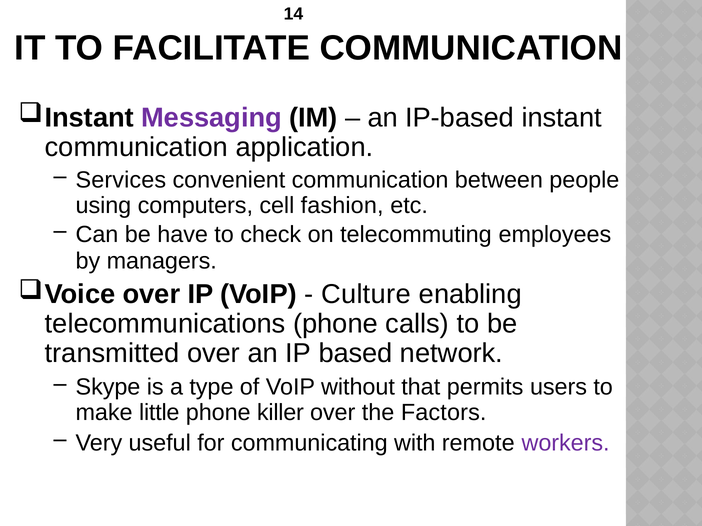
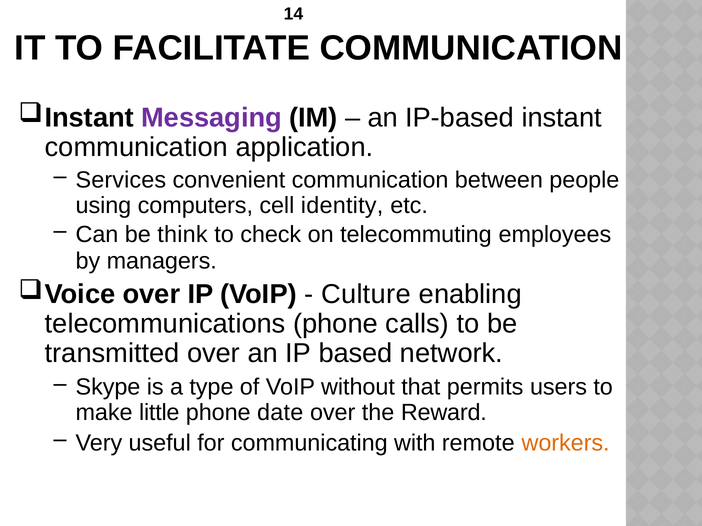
fashion: fashion -> identity
have: have -> think
killer: killer -> date
Factors: Factors -> Reward
workers colour: purple -> orange
